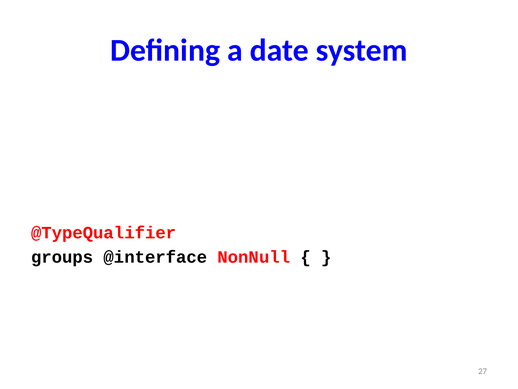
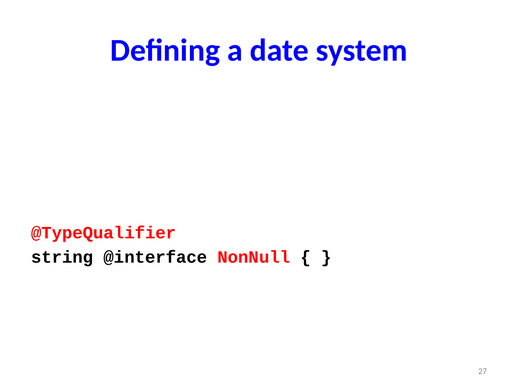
groups: groups -> string
